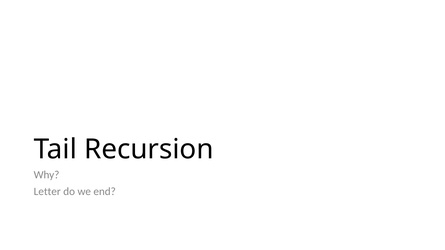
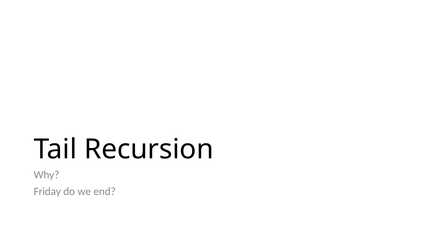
Letter: Letter -> Friday
